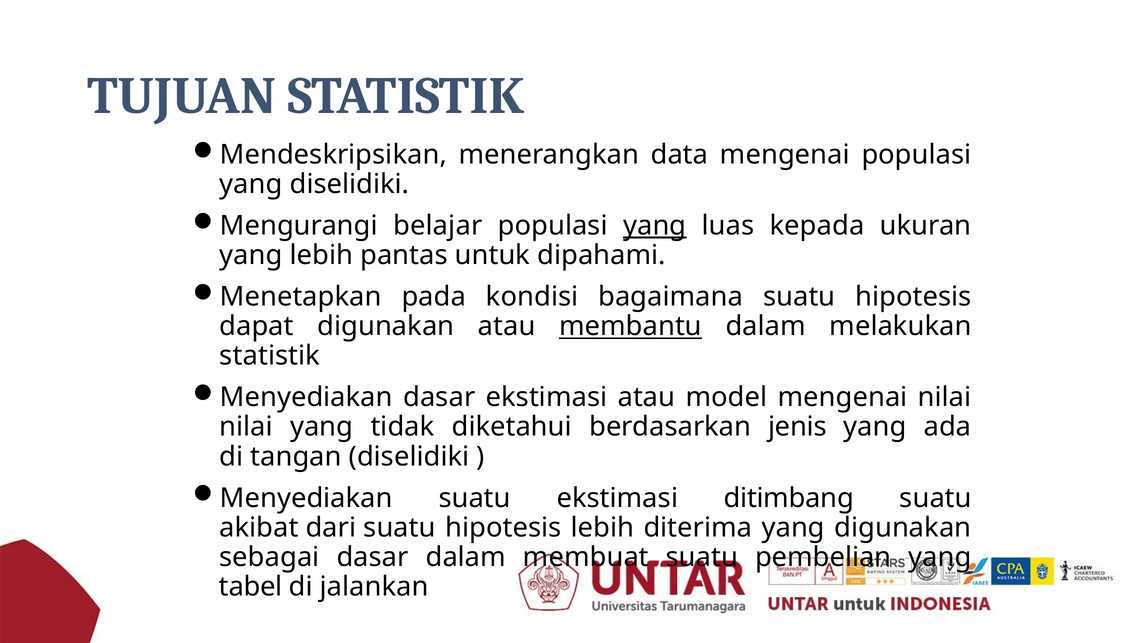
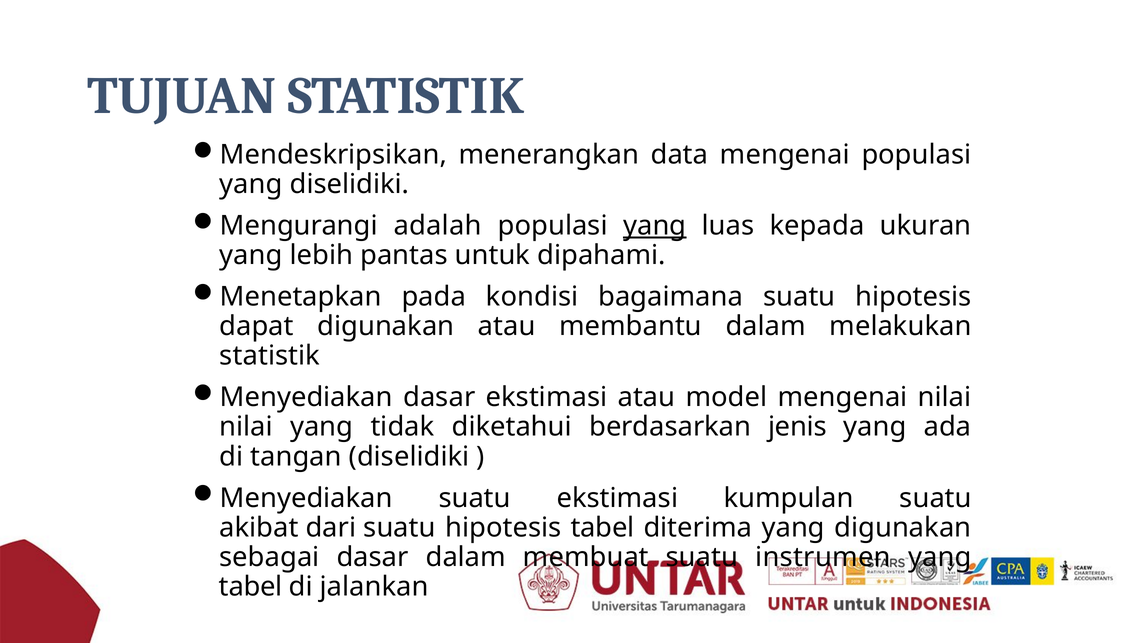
belajar: belajar -> adalah
membantu underline: present -> none
ditimbang: ditimbang -> kumpulan
hipotesis lebih: lebih -> tabel
pembelian: pembelian -> instrumen
